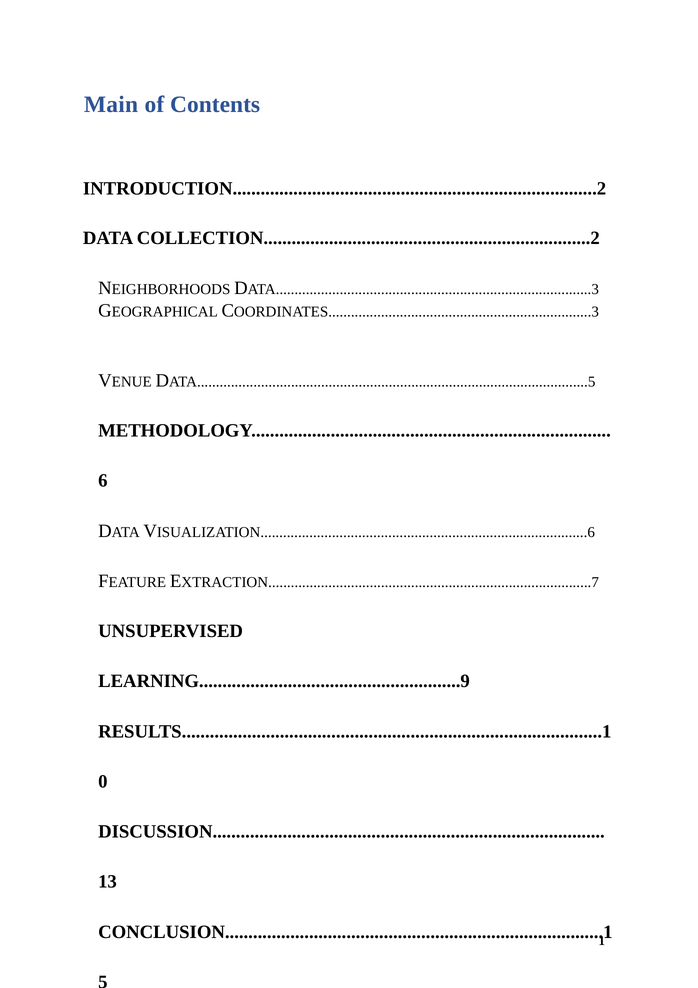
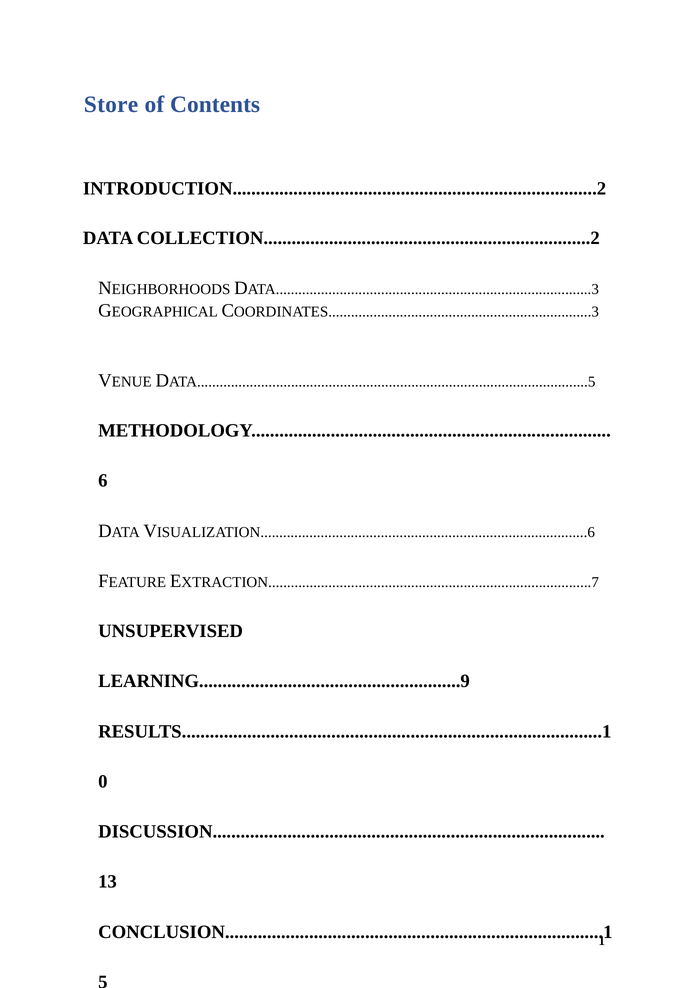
Main: Main -> Store
